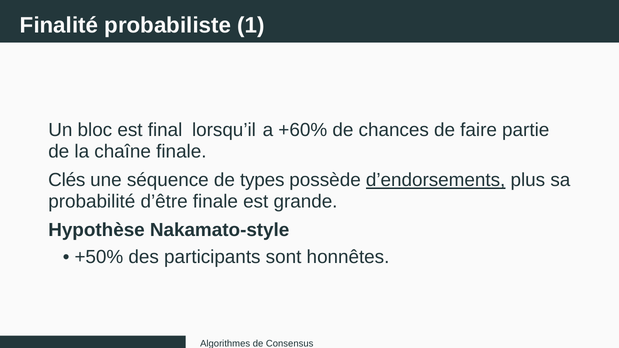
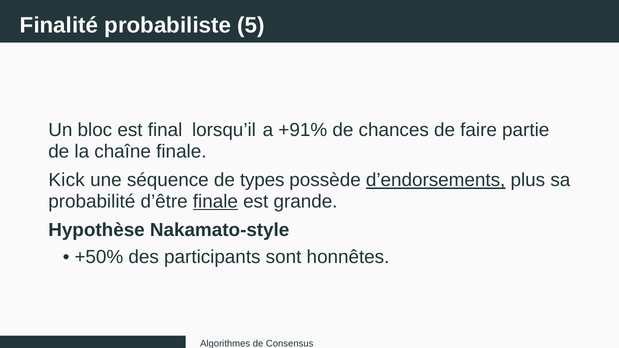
1: 1 -> 5
+60%: +60% -> +91%
Clés: Clés -> Kick
finale at (215, 201) underline: none -> present
